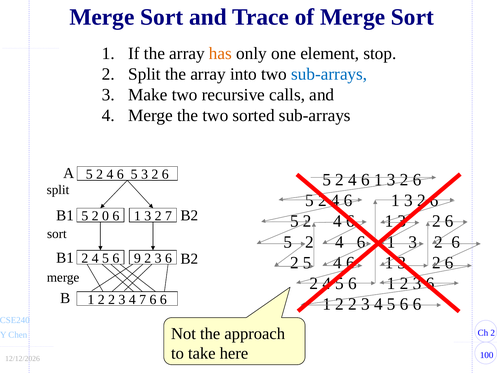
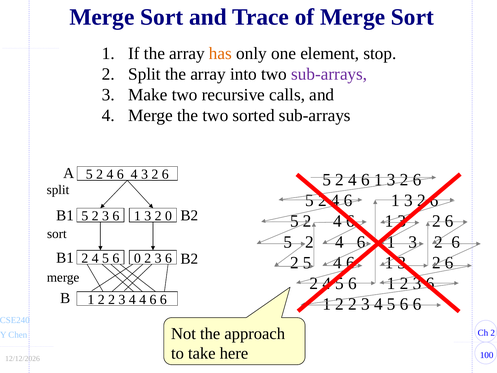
sub-arrays at (329, 74) colour: blue -> purple
4 6 5: 5 -> 4
2 7: 7 -> 0
5 2 0: 0 -> 3
6 9: 9 -> 0
4 7: 7 -> 4
